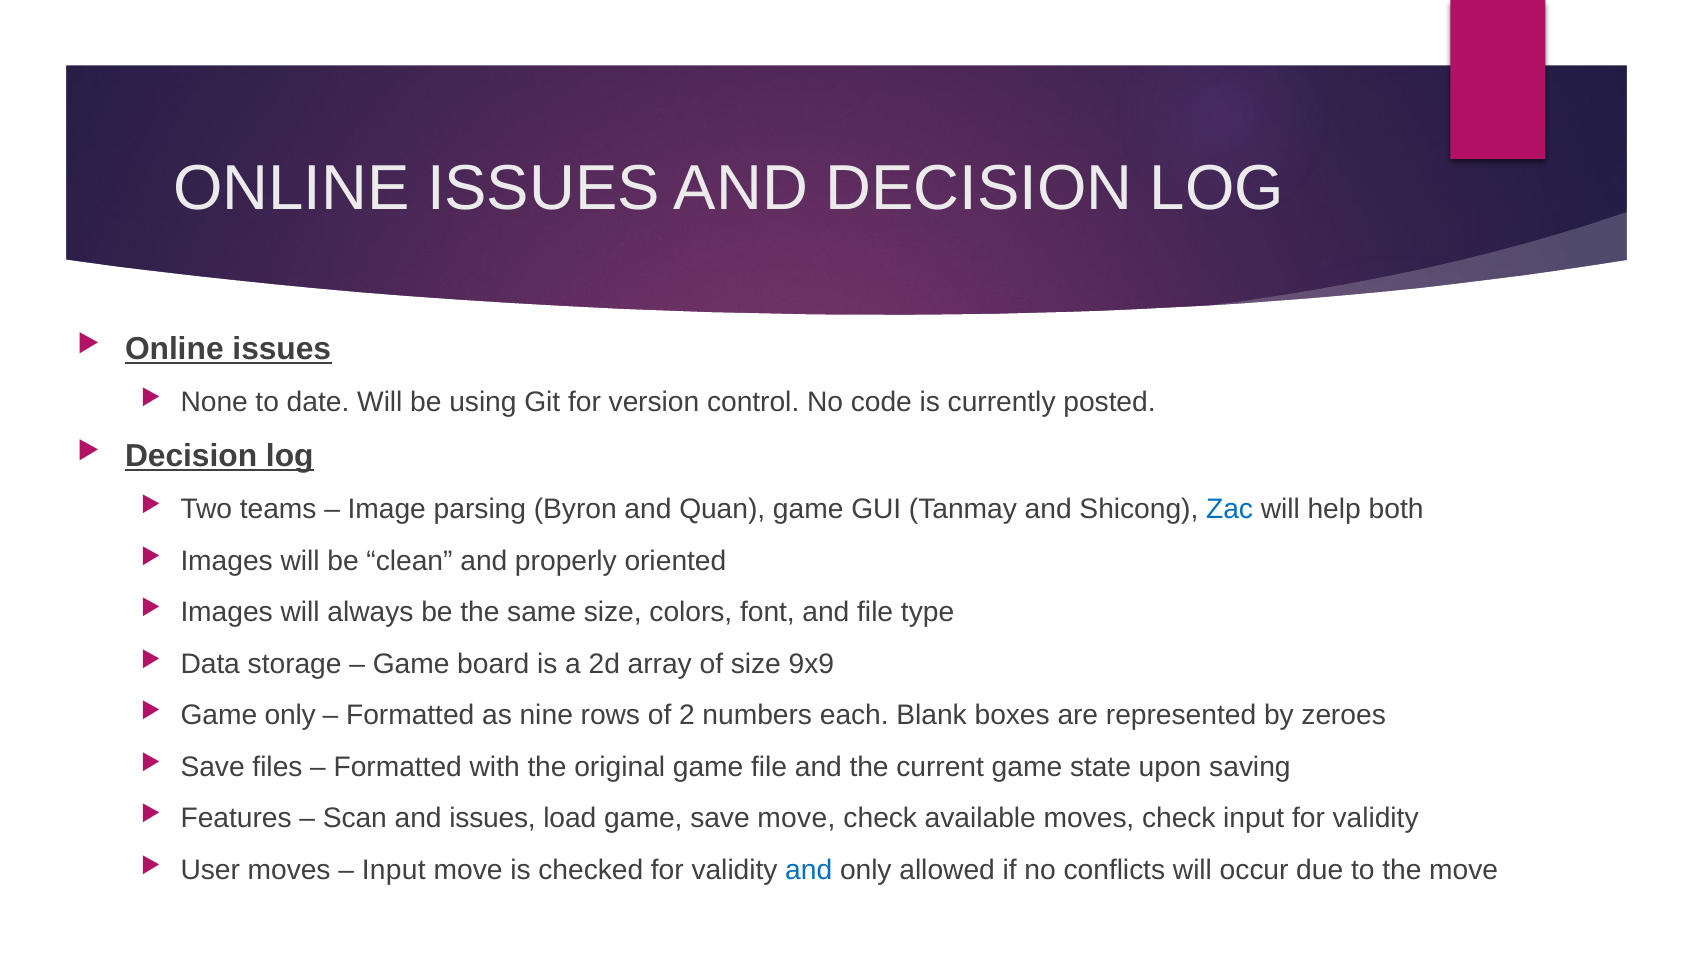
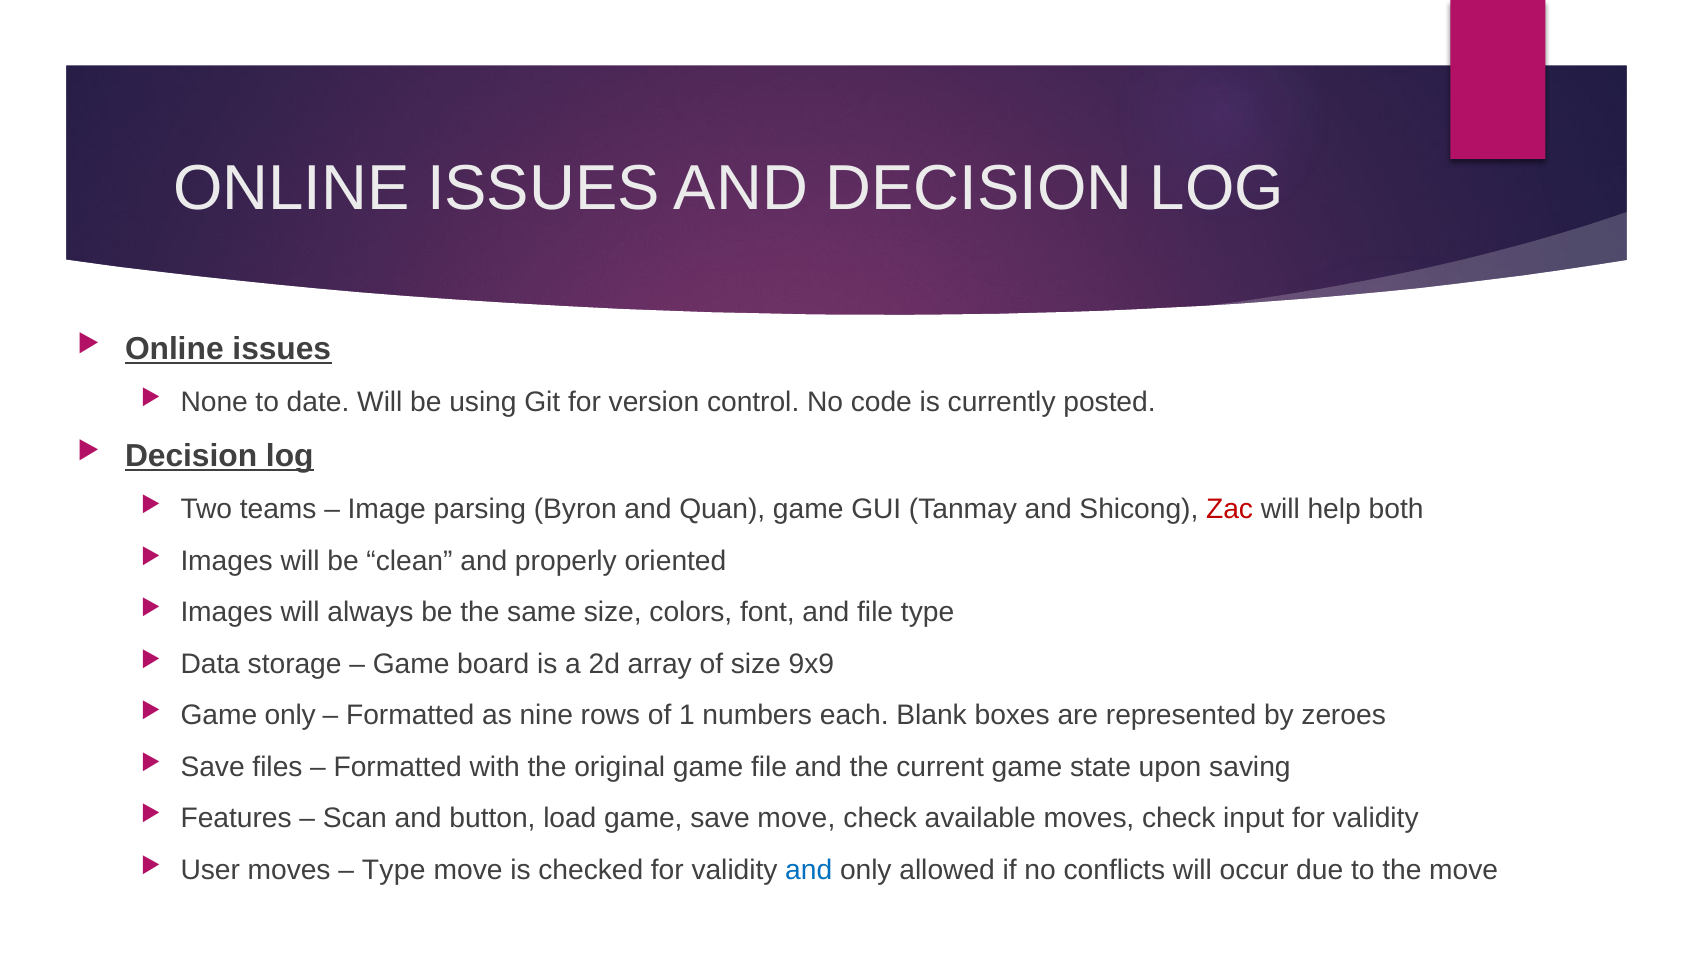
Zac colour: blue -> red
2: 2 -> 1
and issues: issues -> button
Input at (394, 870): Input -> Type
